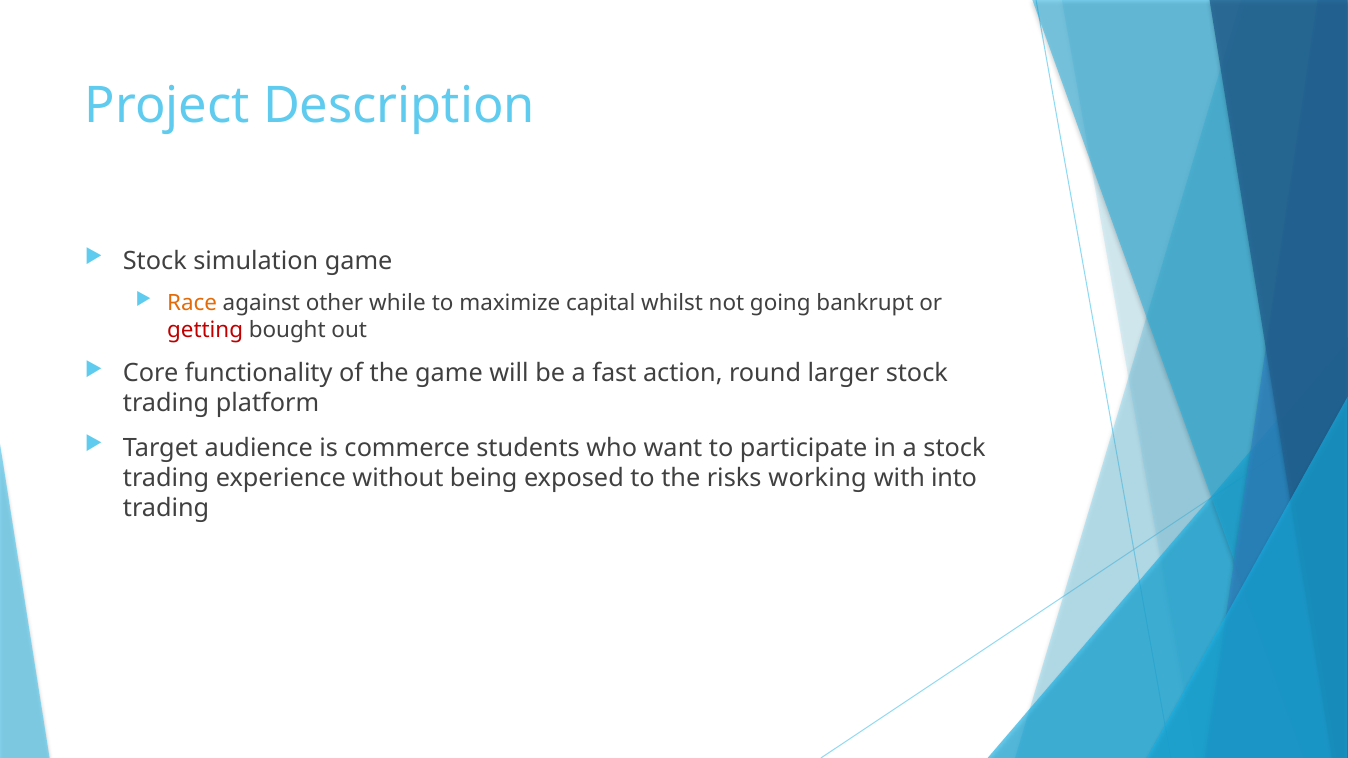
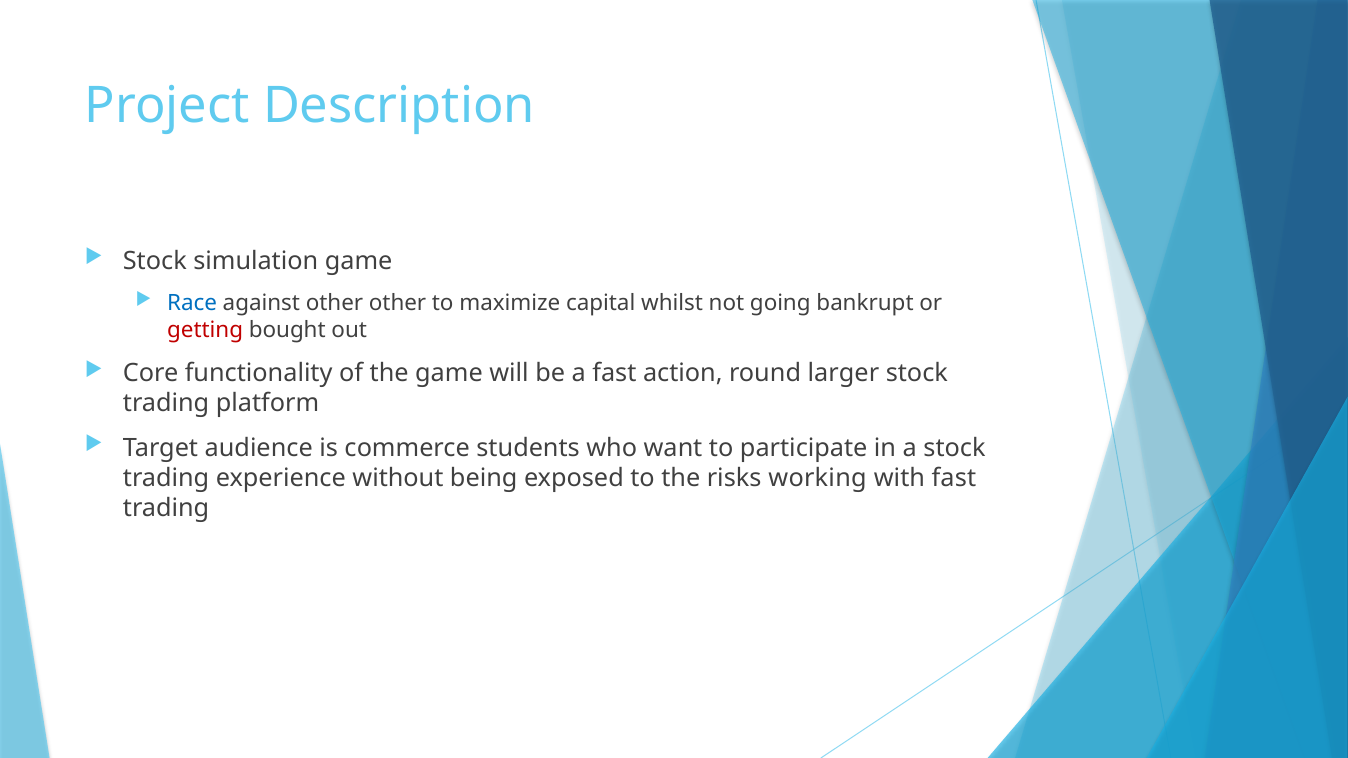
Race colour: orange -> blue
other while: while -> other
with into: into -> fast
